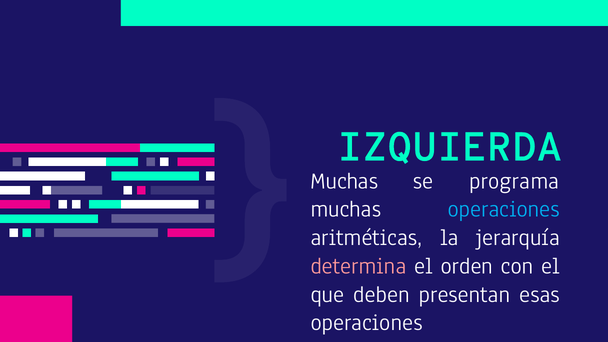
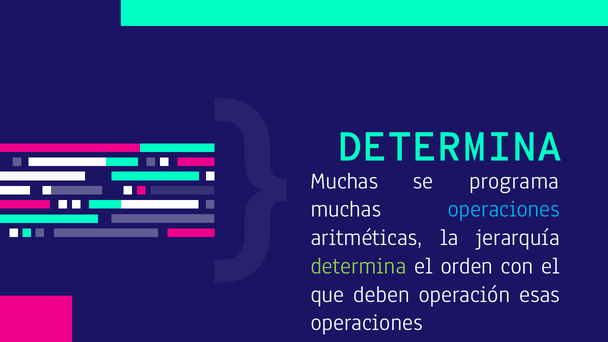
IZQUIERDA at (450, 147): IZQUIERDA -> DETERMINA
determina at (358, 266) colour: pink -> light green
presentan: presentan -> operación
